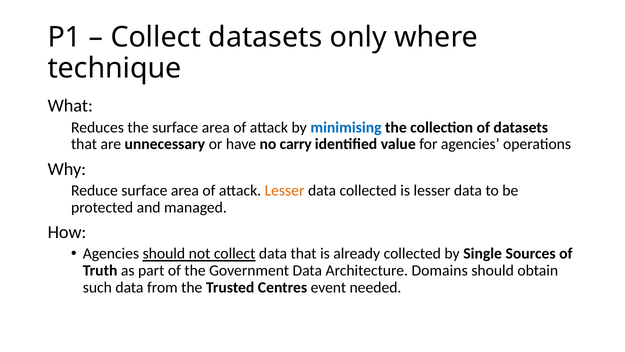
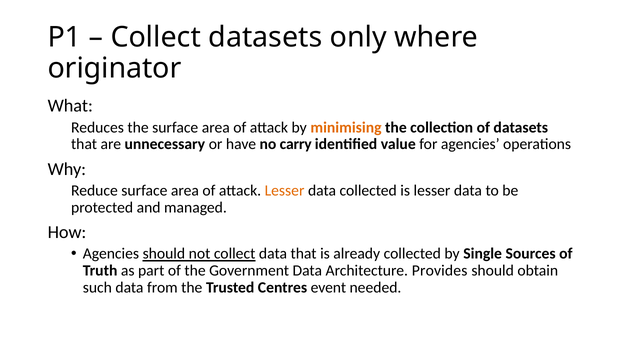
technique: technique -> originator
minimising colour: blue -> orange
Domains: Domains -> Provides
